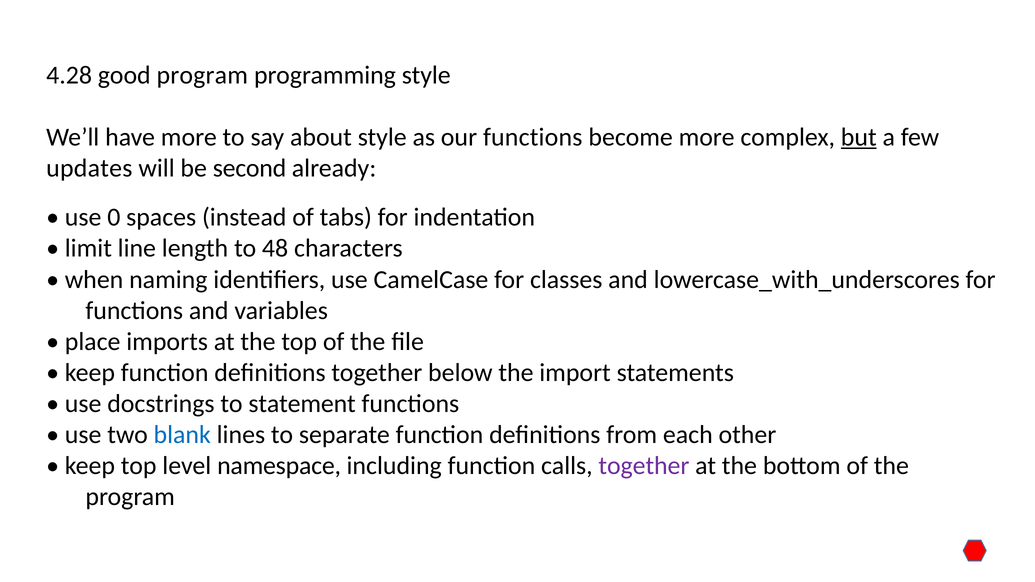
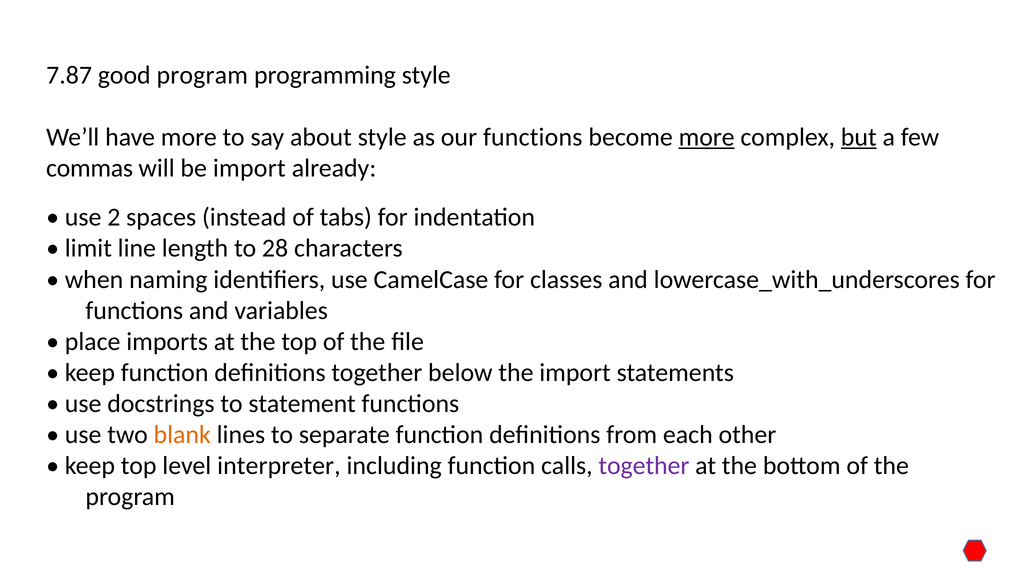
4.28: 4.28 -> 7.87
more at (707, 137) underline: none -> present
updates: updates -> commas
be second: second -> import
0: 0 -> 2
48: 48 -> 28
blank colour: blue -> orange
namespace: namespace -> interpreter
